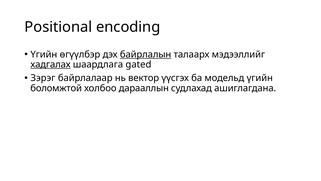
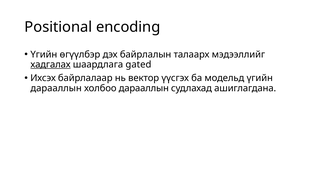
байрлалын underline: present -> none
Зэрэг: Зэрэг -> Ихсэх
боломжтой at (56, 88): боломжтой -> дарааллын
